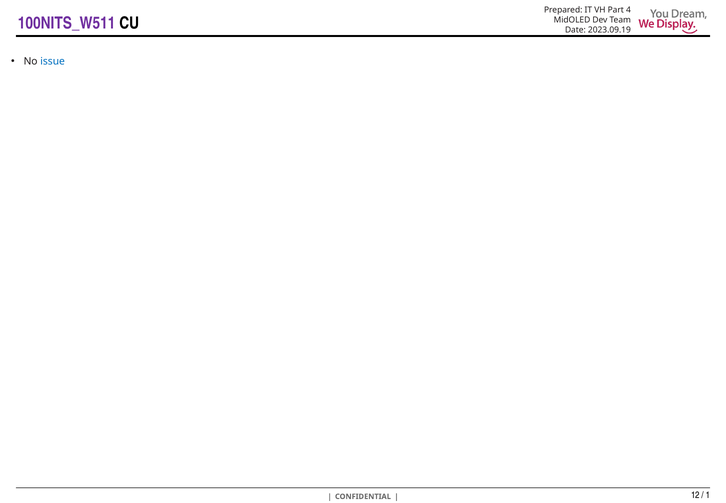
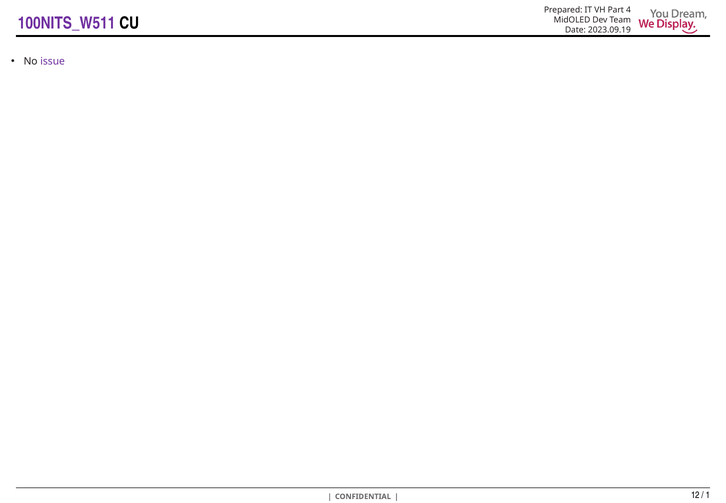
issue colour: blue -> purple
